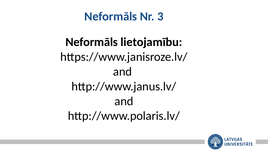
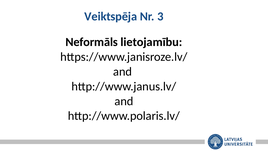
Neformāls at (111, 17): Neformāls -> Veiktspēja
